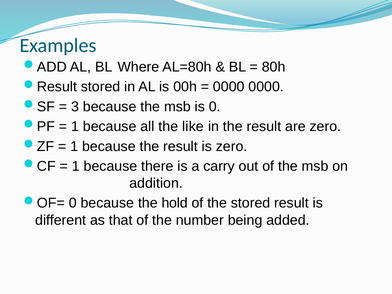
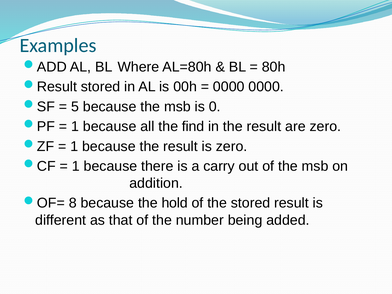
3: 3 -> 5
like: like -> find
0 at (73, 203): 0 -> 8
